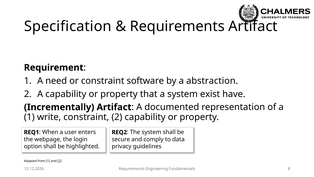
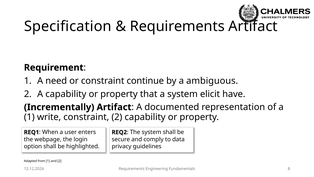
software: software -> continue
abstraction: abstraction -> ambiguous
exist: exist -> elicit
